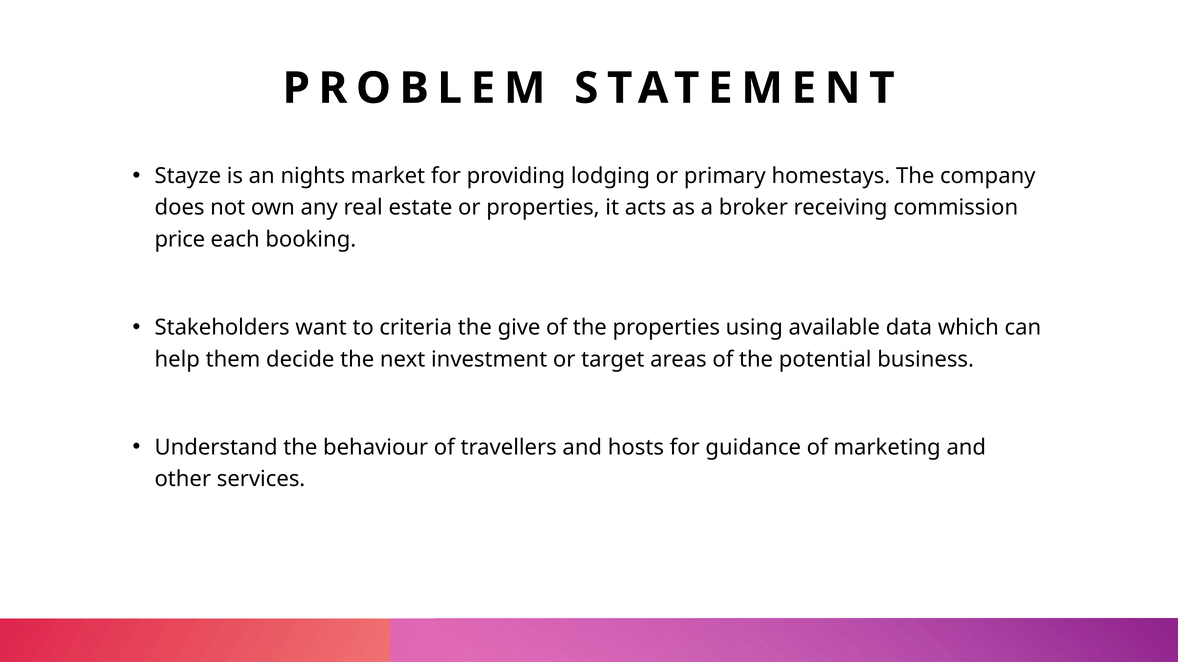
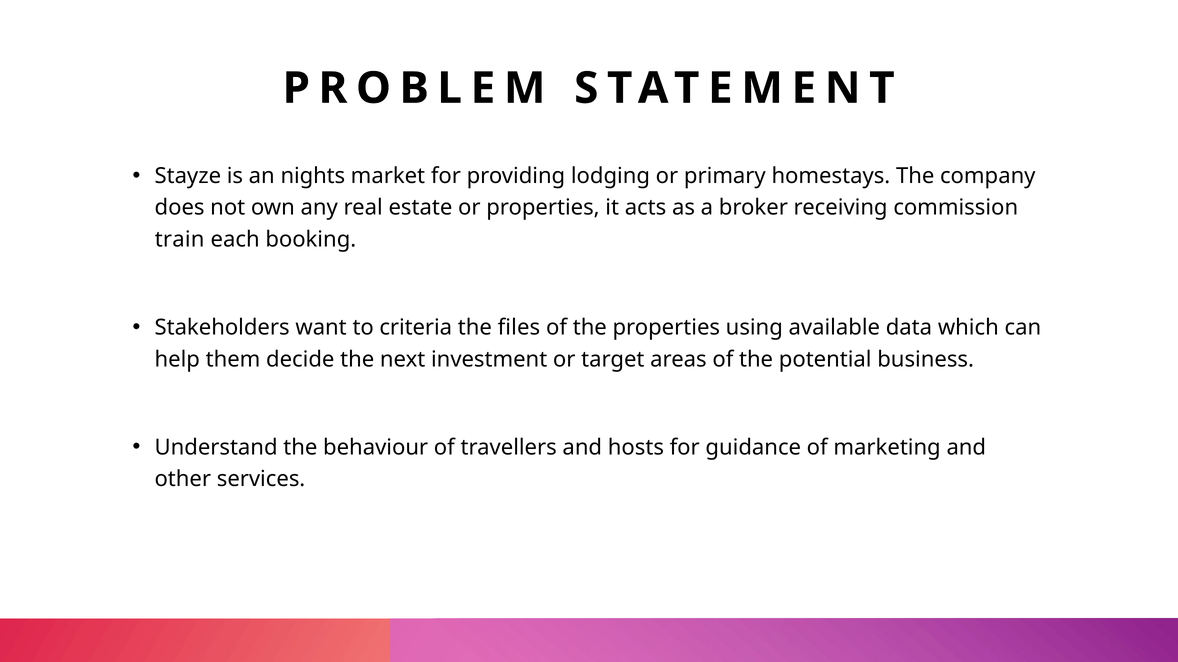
price: price -> train
give: give -> files
